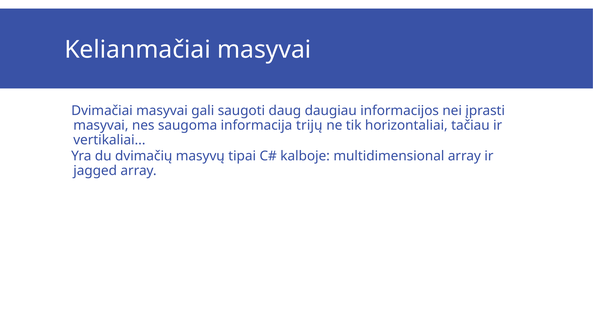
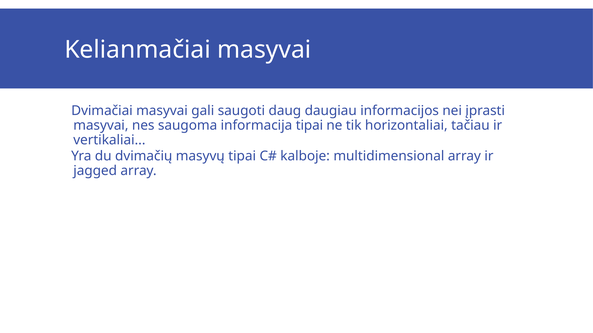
informacija trijų: trijų -> tipai
